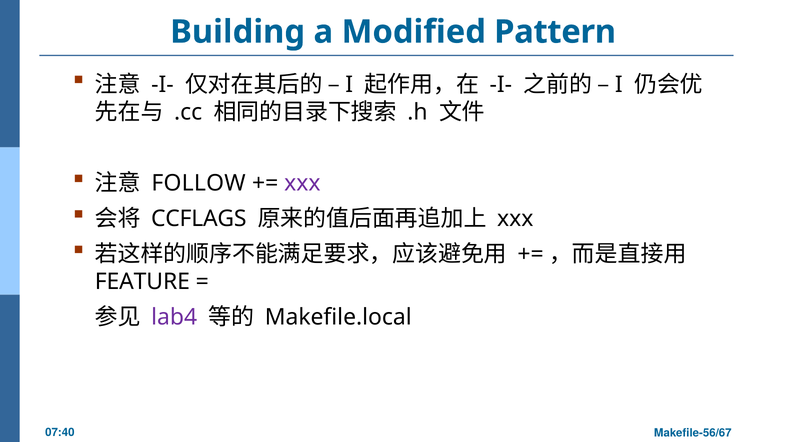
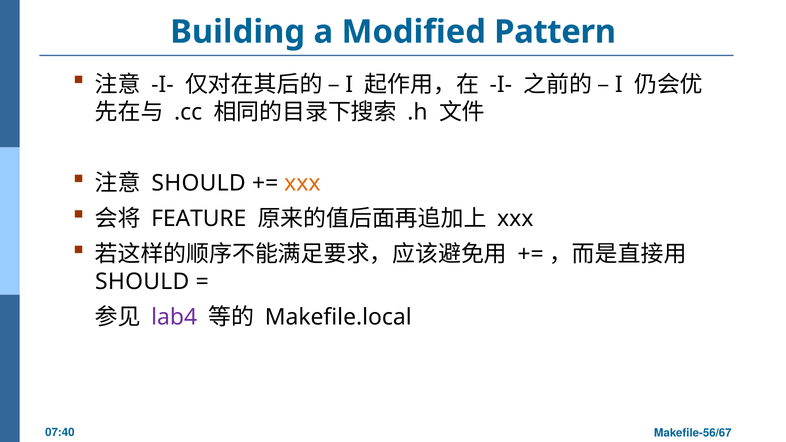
FOLLOW at (199, 183): FOLLOW -> SHOULD
xxx at (302, 183) colour: purple -> orange
CCFLAGS: CCFLAGS -> FEATURE
FEATURE at (142, 282): FEATURE -> SHOULD
